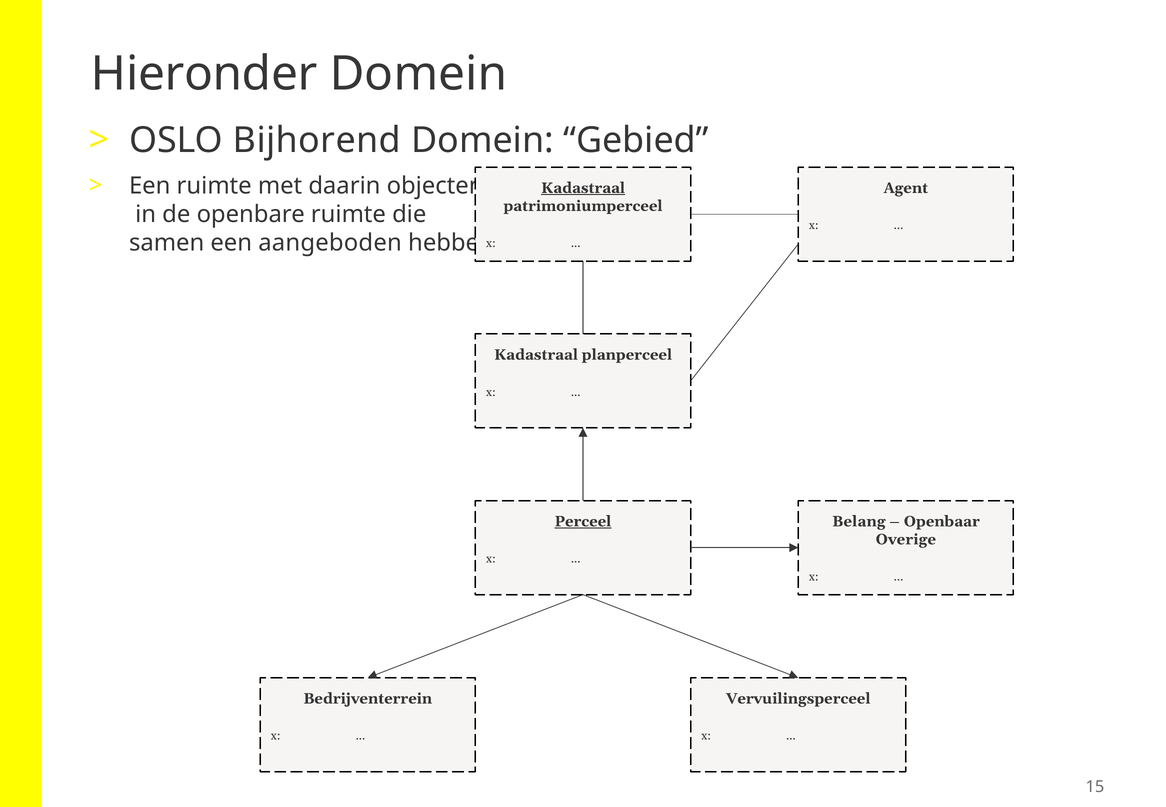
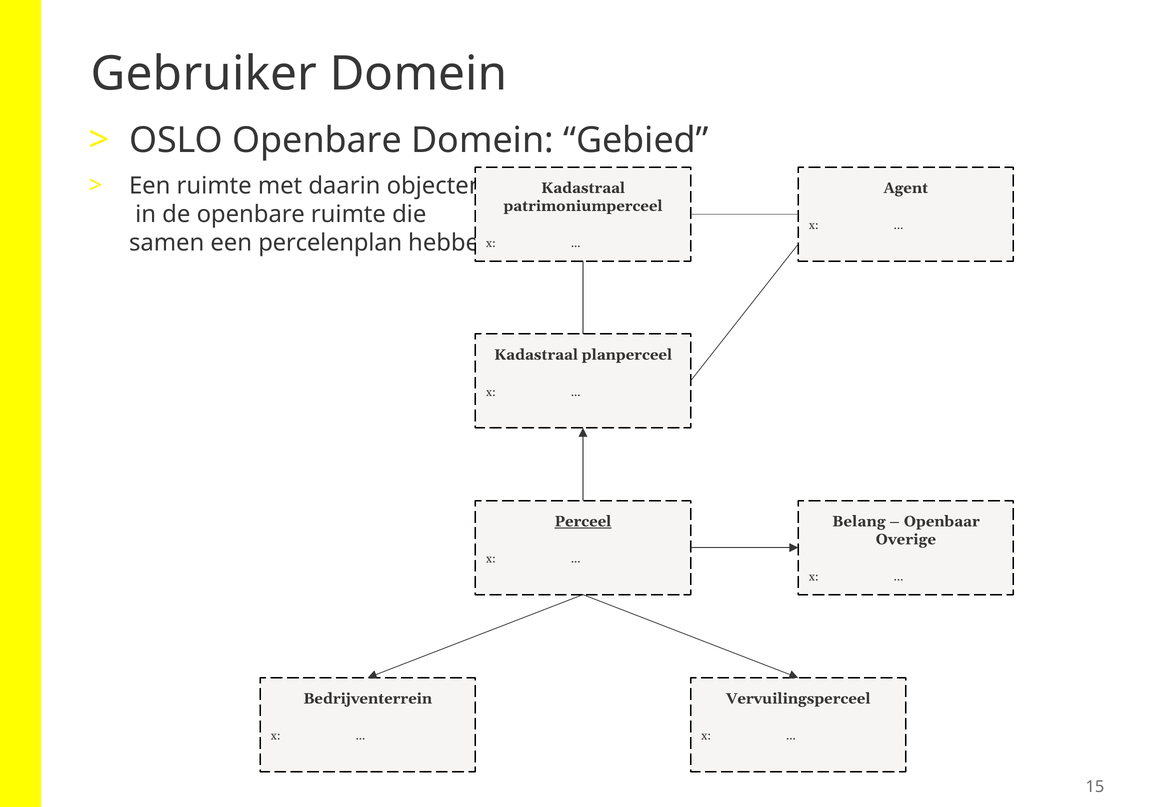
Hieronder: Hieronder -> Gebruiker
OSLO Bijhorend: Bijhorend -> Openbare
Kadastraal at (583, 188) underline: present -> none
aangeboden: aangeboden -> percelenplan
